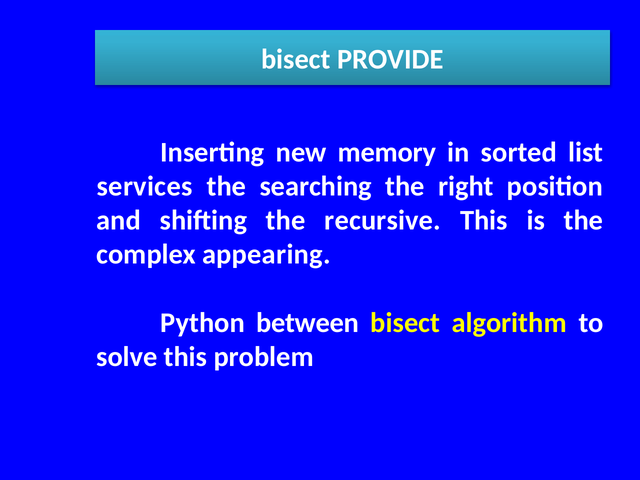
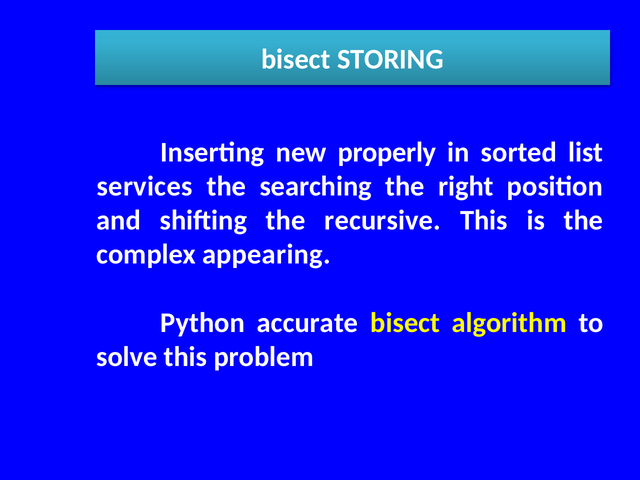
PROVIDE: PROVIDE -> STORING
memory: memory -> properly
between: between -> accurate
